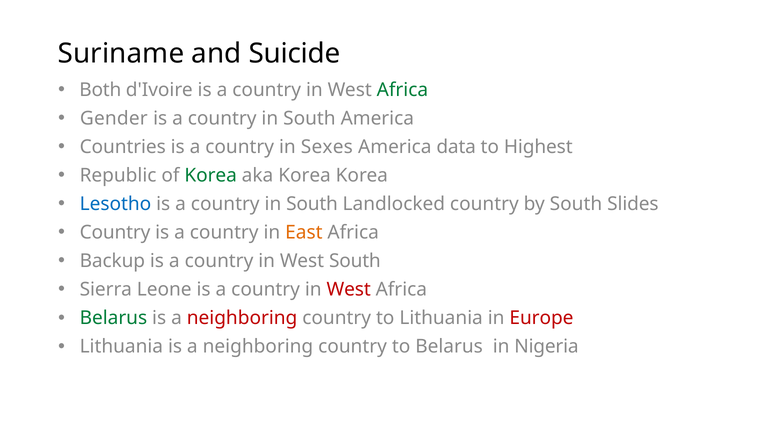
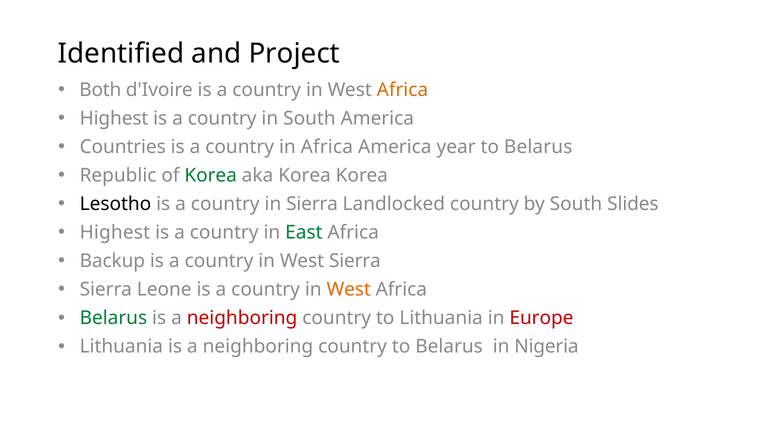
Suriname: Suriname -> Identified
Suicide: Suicide -> Project
Africa at (402, 90) colour: green -> orange
Gender at (114, 118): Gender -> Highest
in Sexes: Sexes -> Africa
data: data -> year
Highest at (538, 147): Highest -> Belarus
Lesotho colour: blue -> black
South at (312, 204): South -> Sierra
Country at (115, 232): Country -> Highest
East colour: orange -> green
West South: South -> Sierra
West at (349, 290) colour: red -> orange
